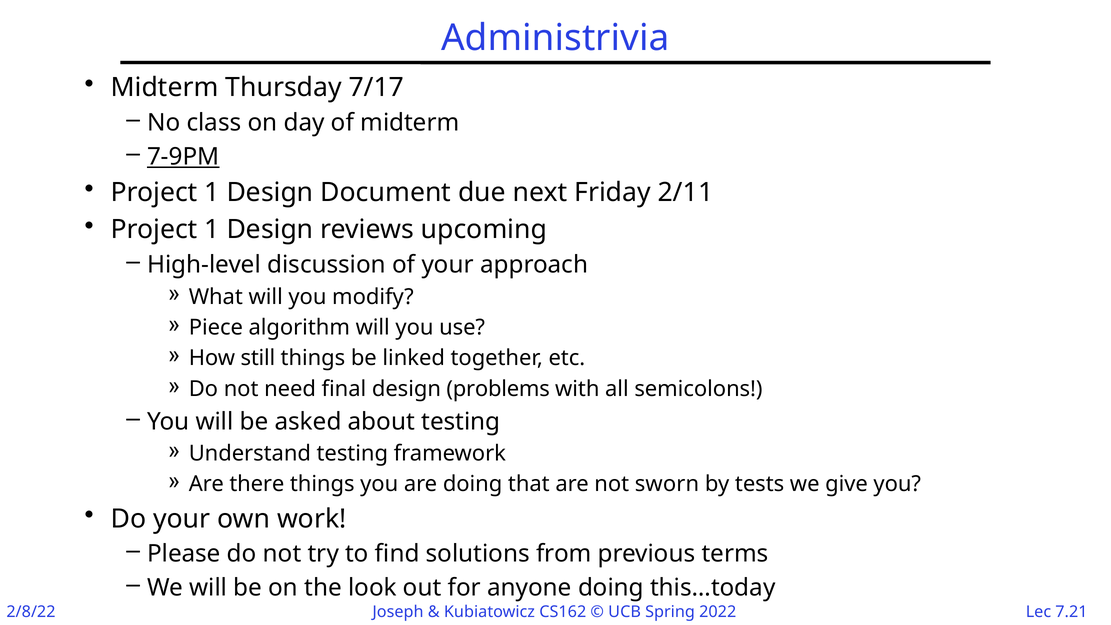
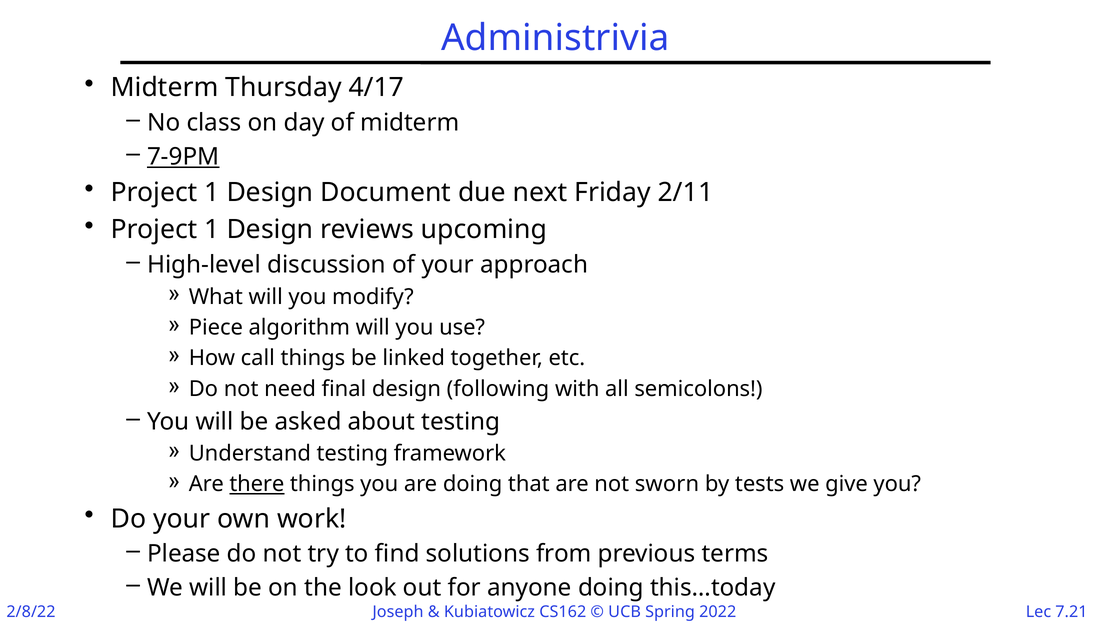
7/17: 7/17 -> 4/17
still: still -> call
problems: problems -> following
there underline: none -> present
